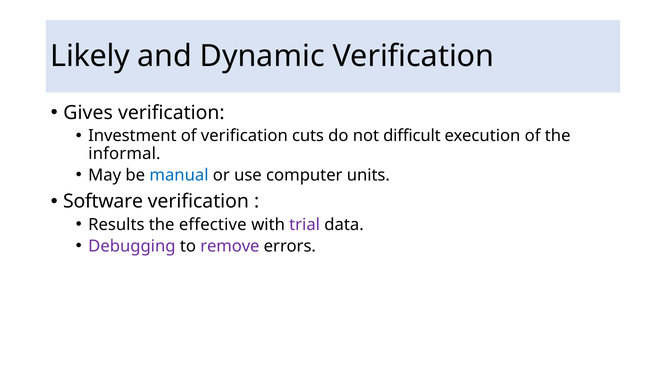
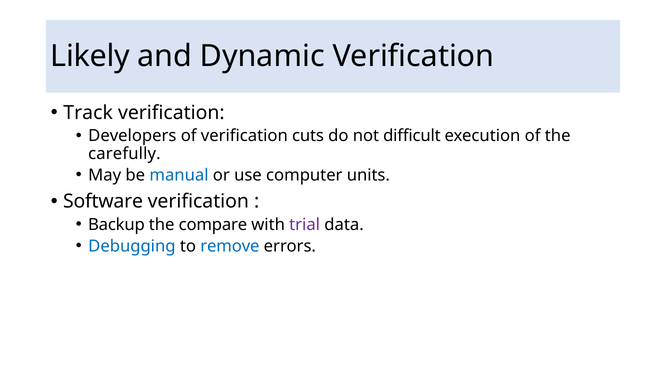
Gives: Gives -> Track
Investment: Investment -> Developers
informal: informal -> carefully
Results: Results -> Backup
effective: effective -> compare
Debugging colour: purple -> blue
remove colour: purple -> blue
